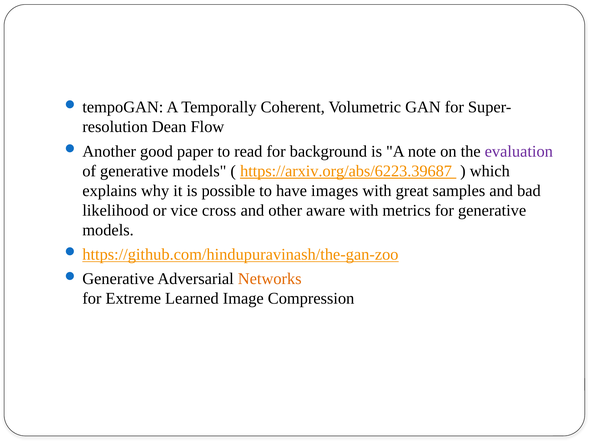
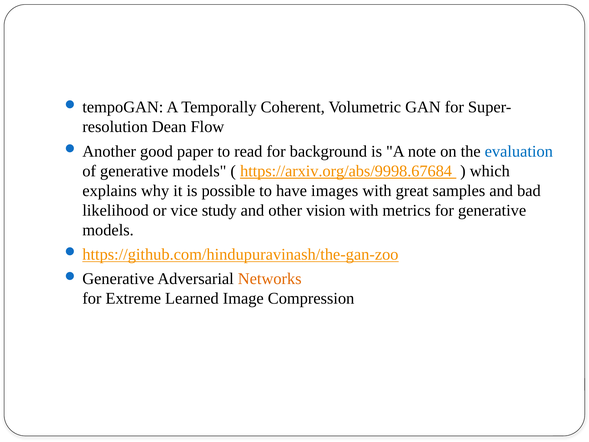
evaluation colour: purple -> blue
https://arxiv.org/abs/6223.39687: https://arxiv.org/abs/6223.39687 -> https://arxiv.org/abs/9998.67684
cross: cross -> study
aware: aware -> vision
